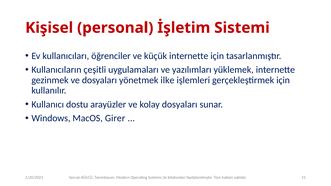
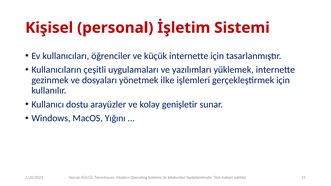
kolay dosyaları: dosyaları -> genişletir
Girer: Girer -> Yığını
